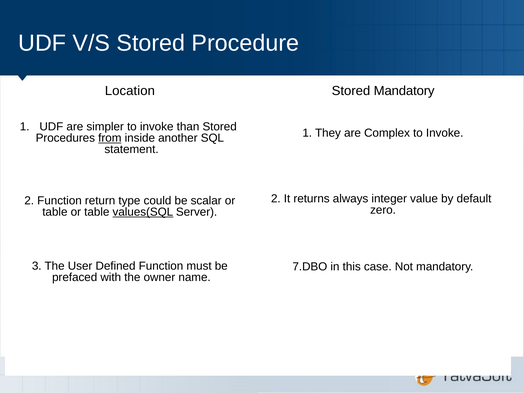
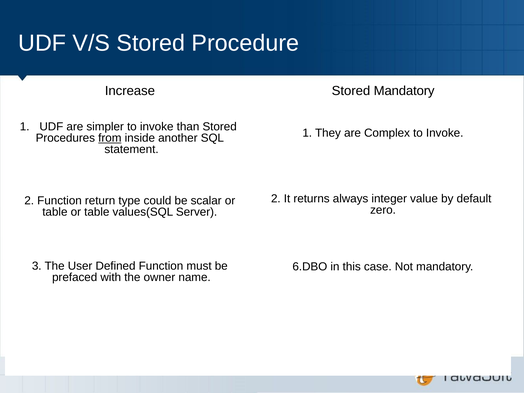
Location: Location -> Increase
values(SQL underline: present -> none
7.DBO: 7.DBO -> 6.DBO
